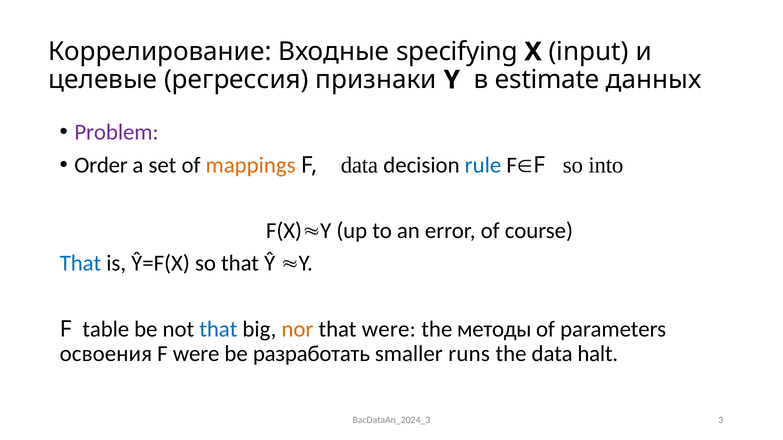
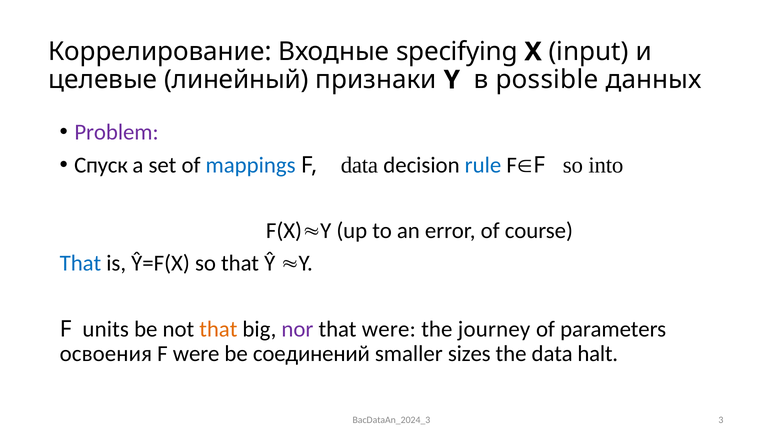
регрессия: регрессия -> линейный
estimate: estimate -> possible
Order: Order -> Спуск
mappings colour: orange -> blue
table: table -> units
that at (218, 329) colour: blue -> orange
nor colour: orange -> purple
методы: методы -> journey
разработать: разработать -> соединений
runs: runs -> sizes
